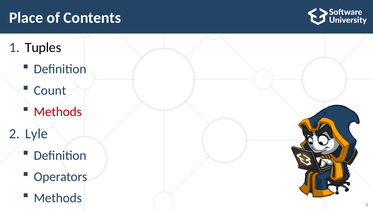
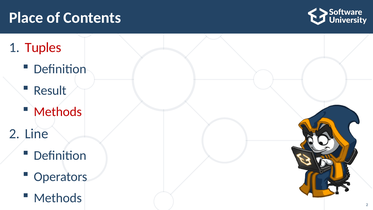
Tuples colour: black -> red
Count: Count -> Result
Lyle: Lyle -> Line
